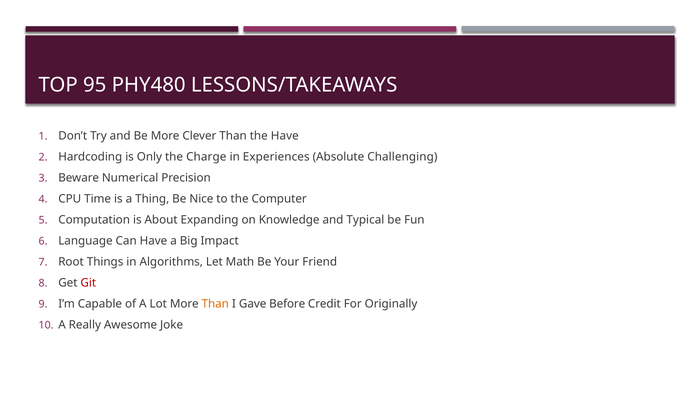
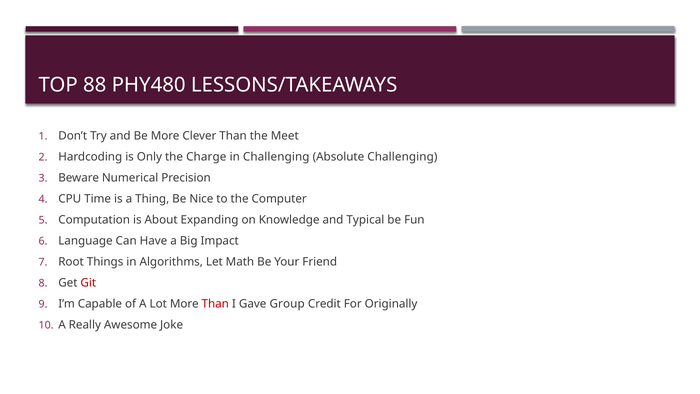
95: 95 -> 88
the Have: Have -> Meet
in Experiences: Experiences -> Challenging
Than at (215, 304) colour: orange -> red
Before: Before -> Group
